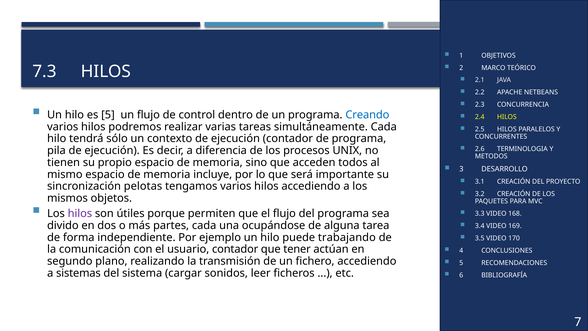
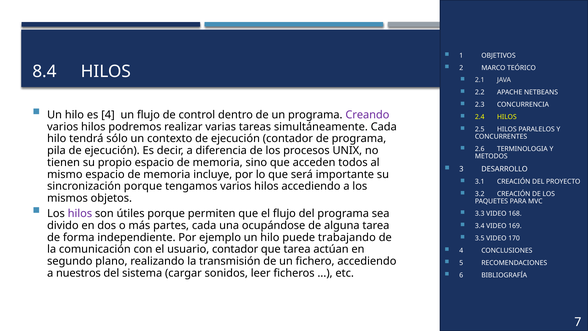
7.3: 7.3 -> 8.4
es 5: 5 -> 4
Creando colour: blue -> purple
sincronización pelotas: pelotas -> porque
que tener: tener -> tarea
sistemas: sistemas -> nuestros
